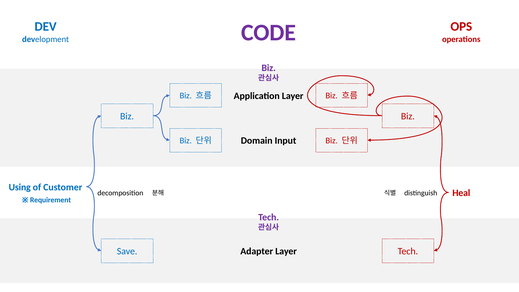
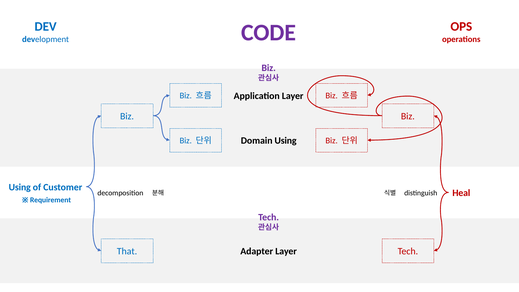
Domain Input: Input -> Using
Save: Save -> That
